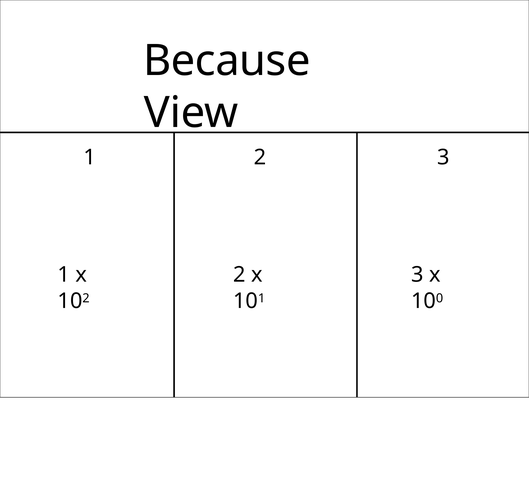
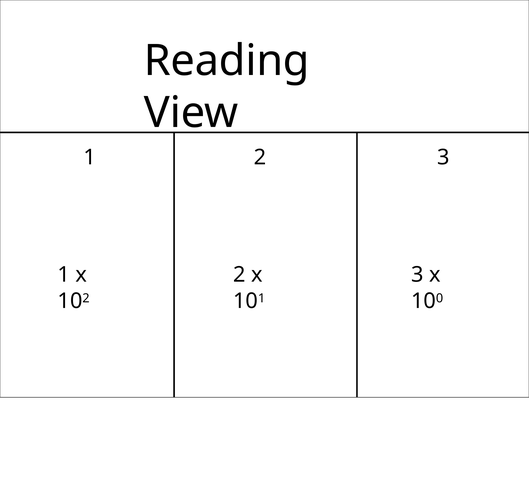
Because: Because -> Reading
